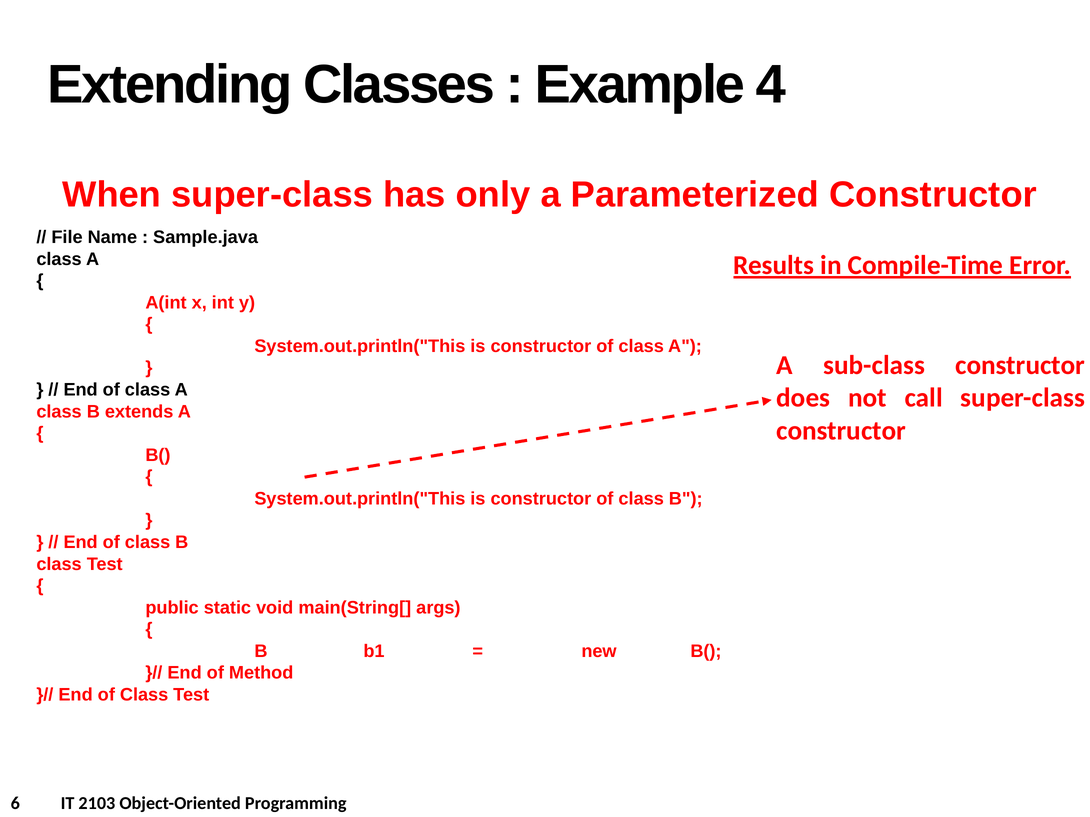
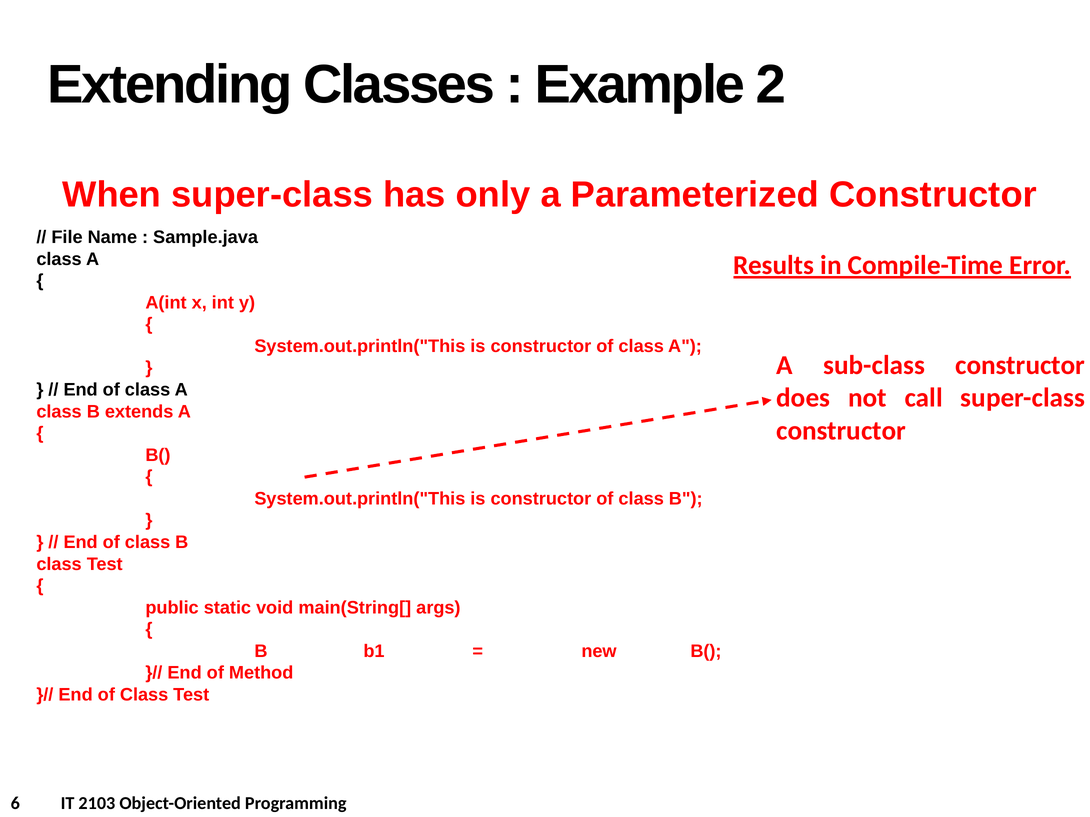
4: 4 -> 2
